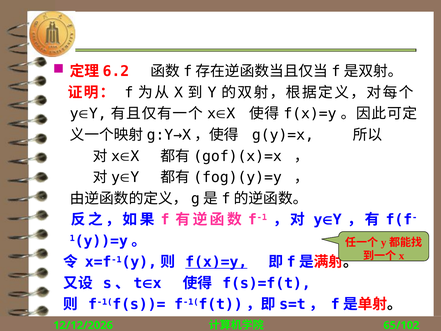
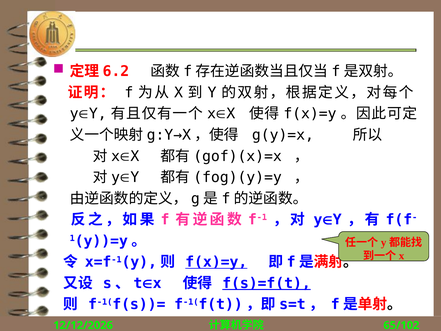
f(s)=f(t underline: none -> present
